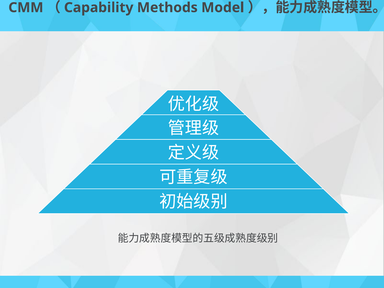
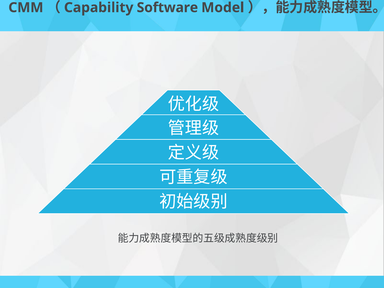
Methods: Methods -> Software
